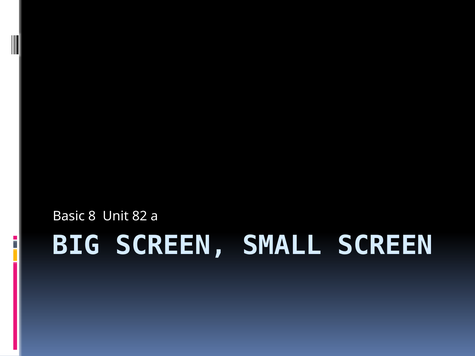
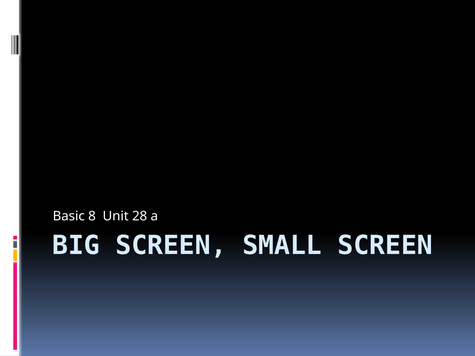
82: 82 -> 28
